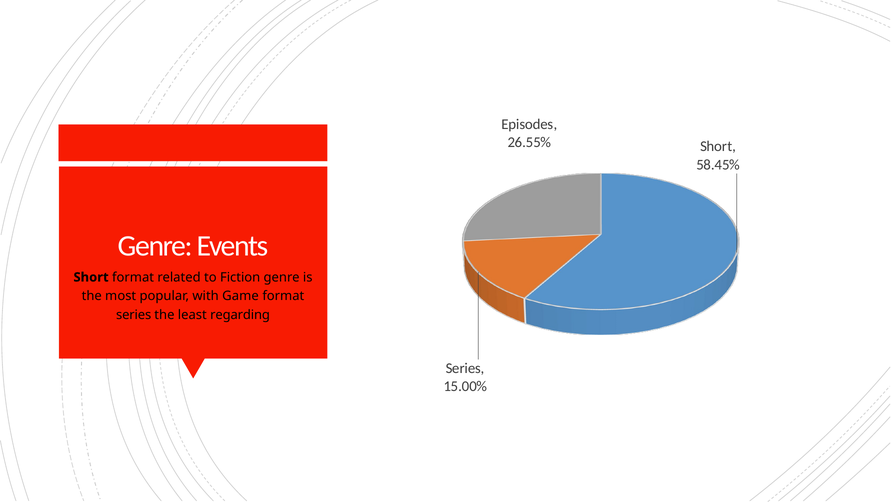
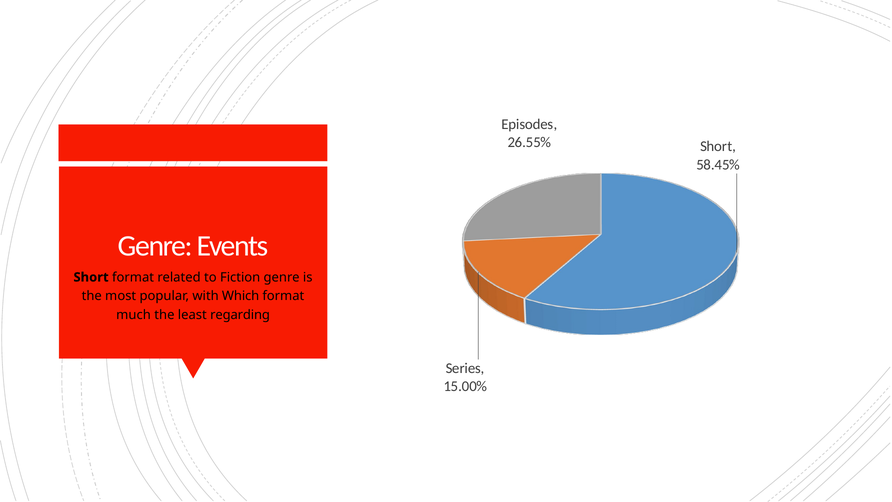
Game: Game -> Which
series at (134, 315): series -> much
